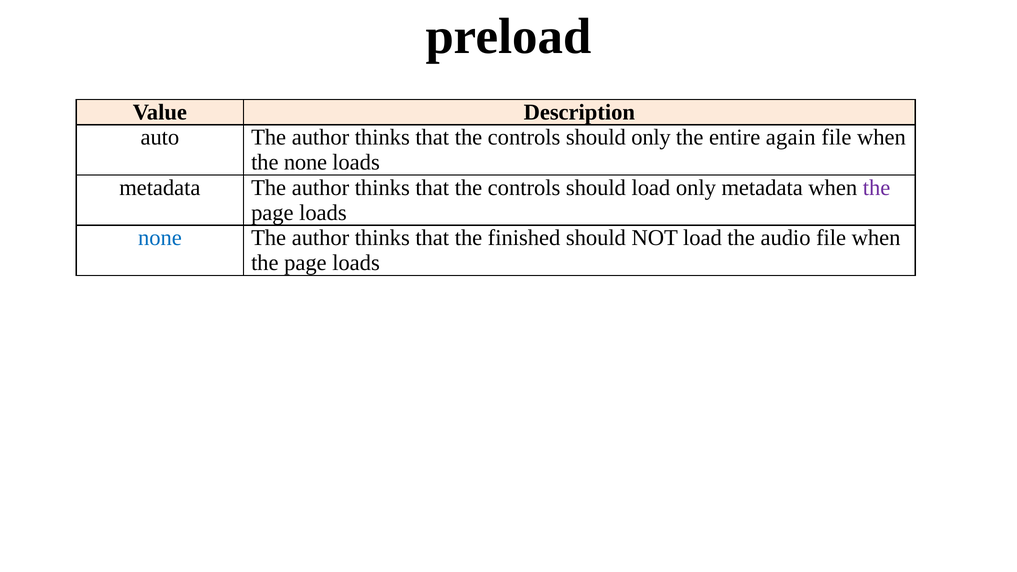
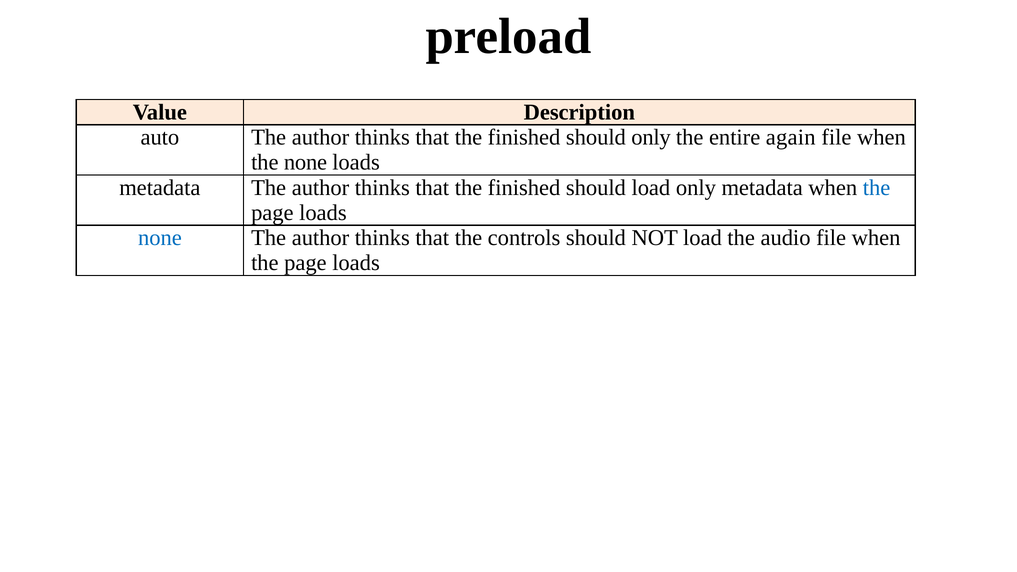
controls at (524, 137): controls -> finished
controls at (524, 188): controls -> finished
the at (877, 188) colour: purple -> blue
finished: finished -> controls
